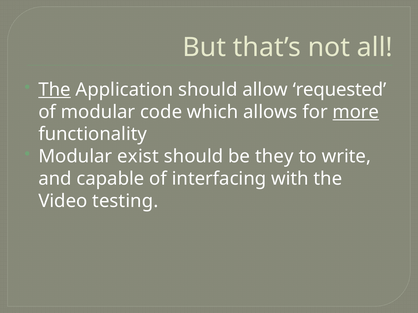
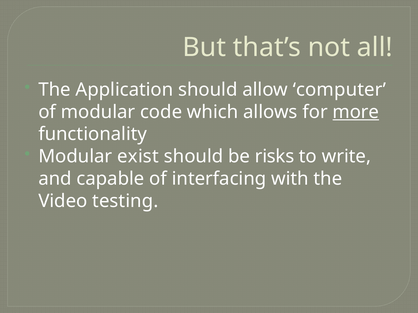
The at (55, 90) underline: present -> none
requested: requested -> computer
they: they -> risks
